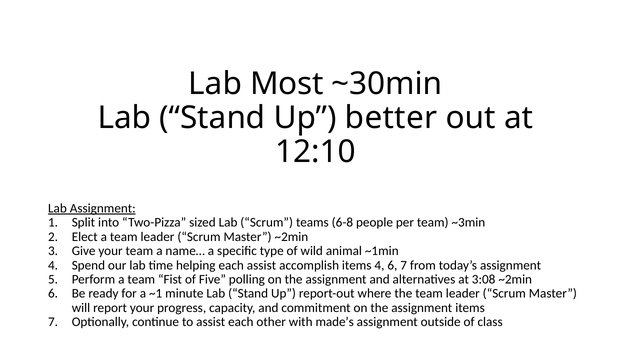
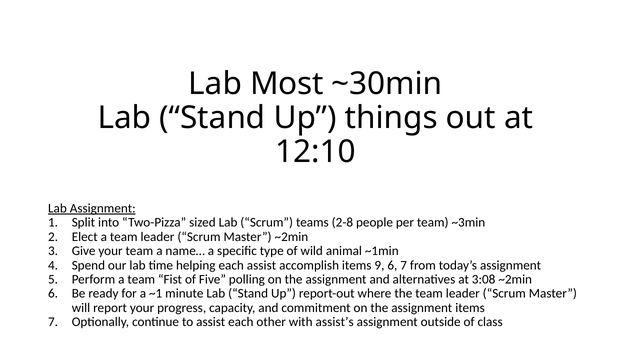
better: better -> things
6-8: 6-8 -> 2-8
items 4: 4 -> 9
made’s: made’s -> assist’s
